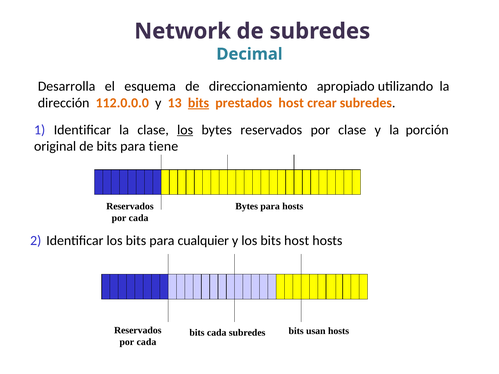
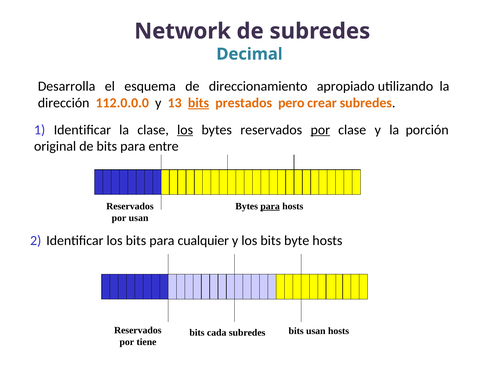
prestados host: host -> pero
por at (320, 130) underline: none -> present
tiene: tiene -> entre
para at (270, 206) underline: none -> present
cada at (139, 218): cada -> usan
bits host: host -> byte
cada at (146, 342): cada -> tiene
